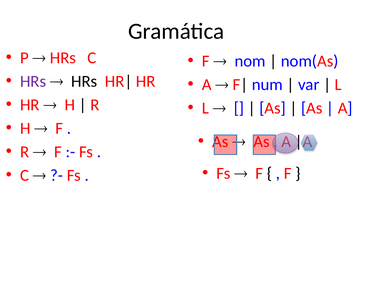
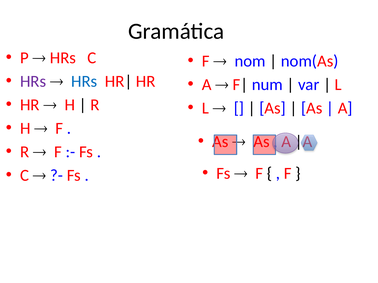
HRs at (84, 81) colour: black -> blue
